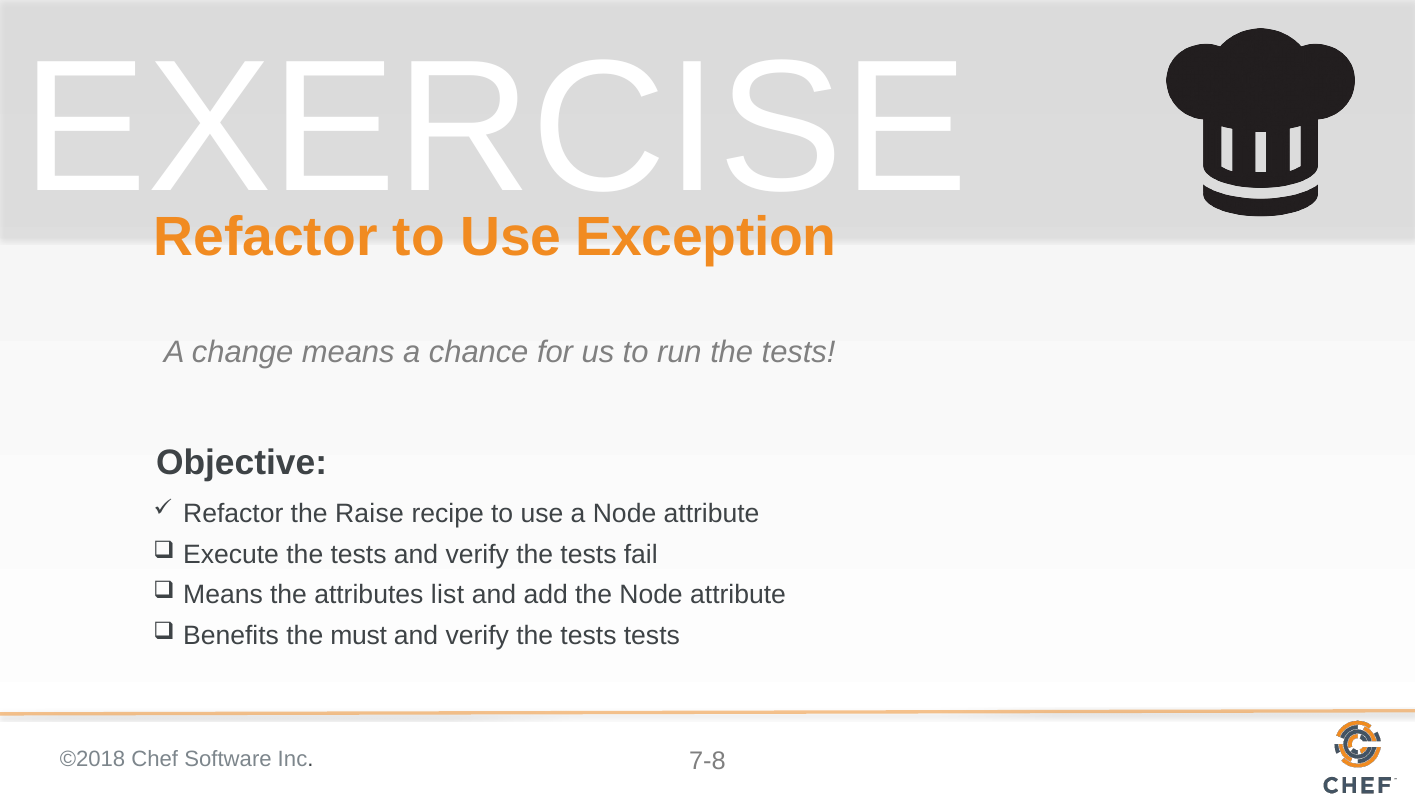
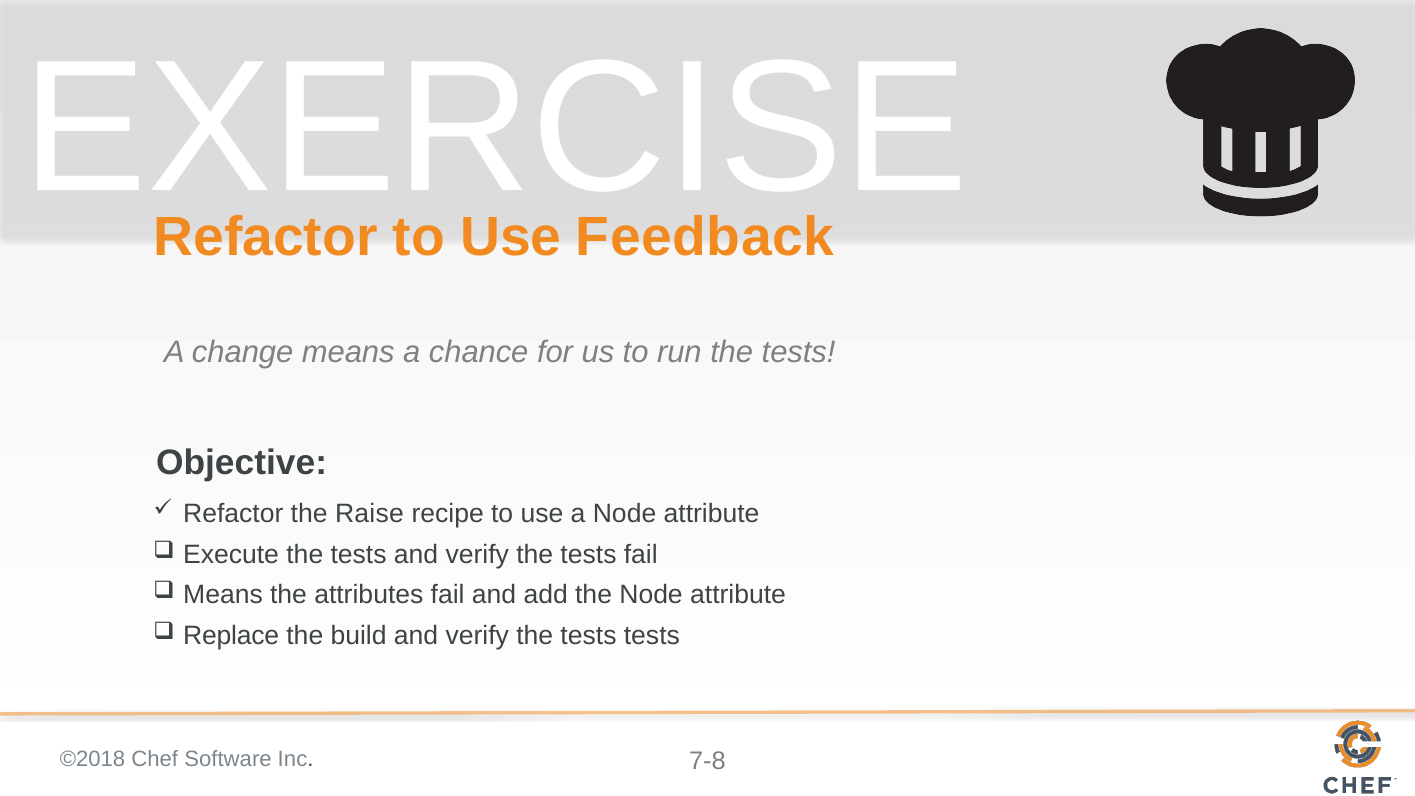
Exception: Exception -> Feedback
attributes list: list -> fail
Benefits: Benefits -> Replace
must: must -> build
